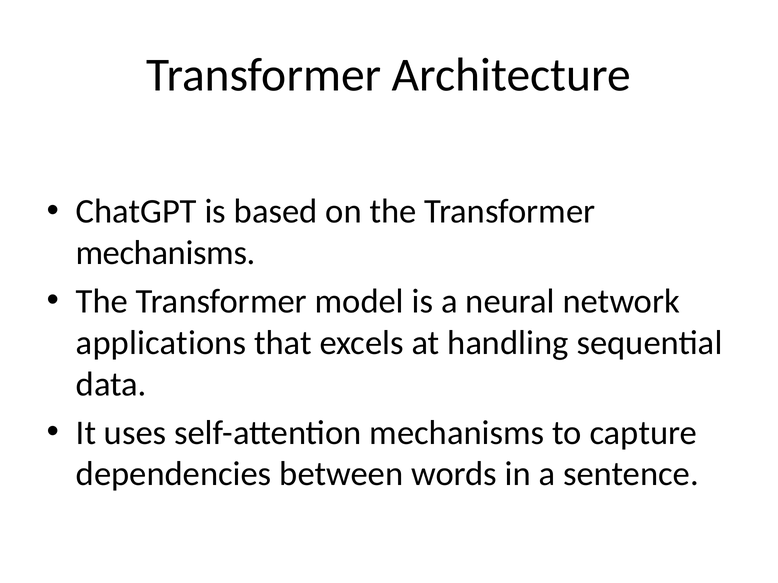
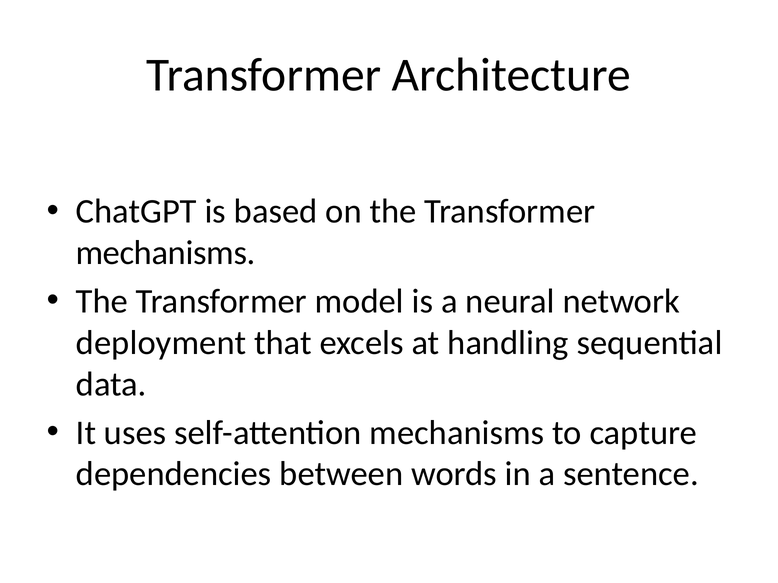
applications: applications -> deployment
